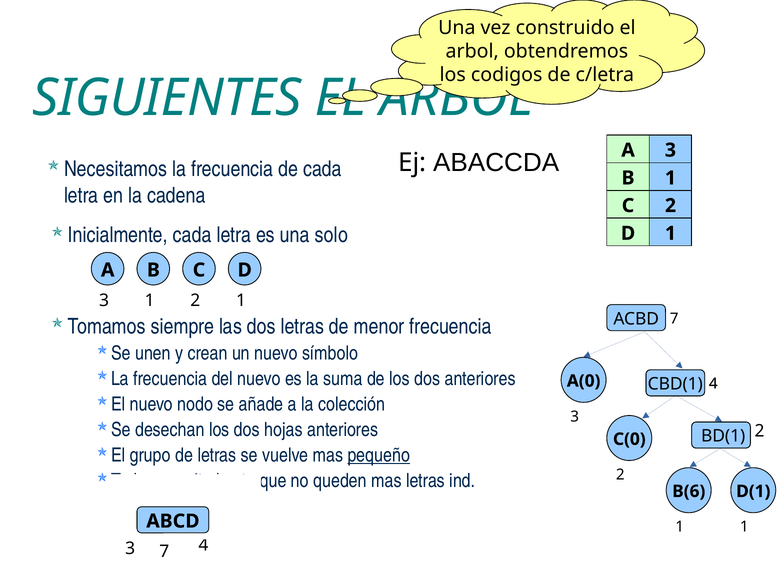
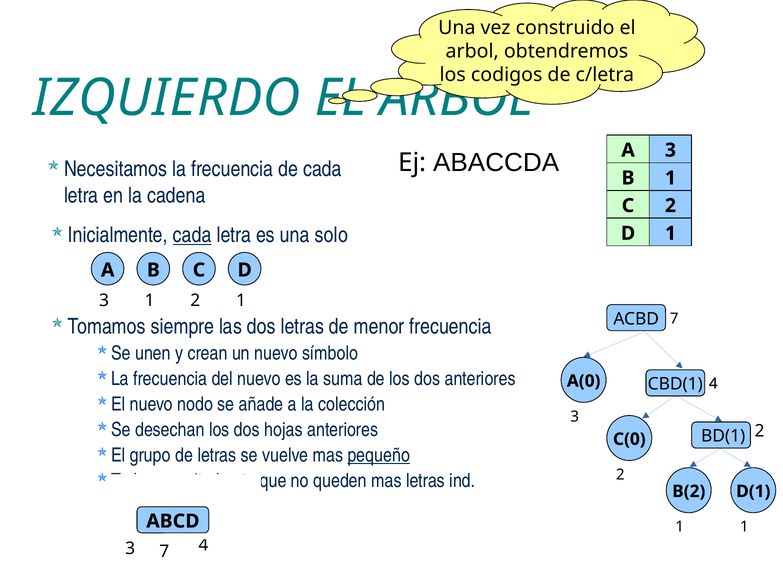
SIGUIENTES: SIGUIENTES -> IZQUIERDO
cada at (192, 235) underline: none -> present
B(6: B(6 -> B(2
